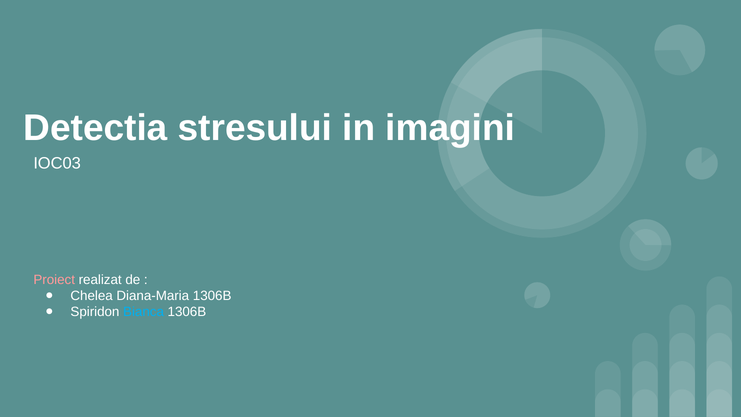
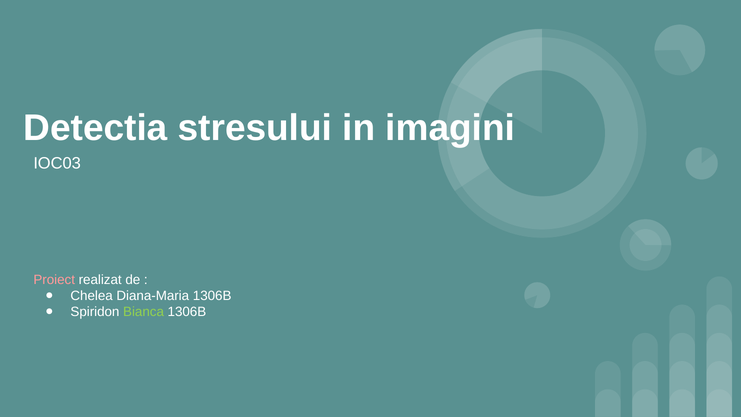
Bianca colour: light blue -> light green
